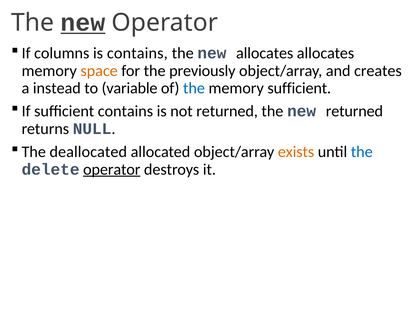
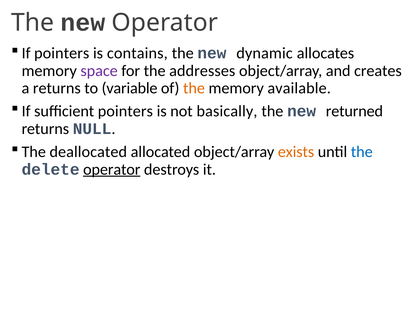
new at (83, 23) underline: present -> none
If columns: columns -> pointers
new allocates: allocates -> dynamic
space colour: orange -> purple
previously: previously -> addresses
a instead: instead -> returns
the at (194, 88) colour: blue -> orange
memory sufficient: sufficient -> available
sufficient contains: contains -> pointers
not returned: returned -> basically
